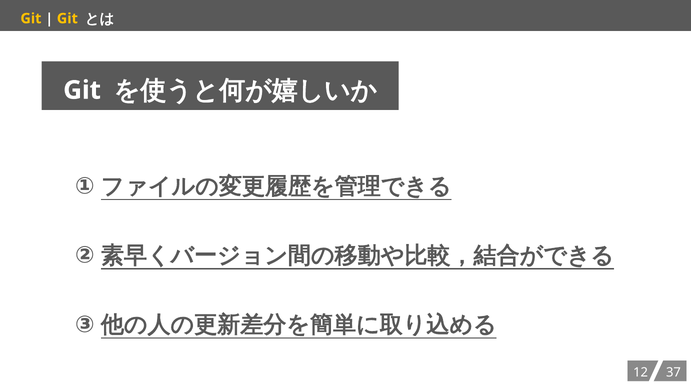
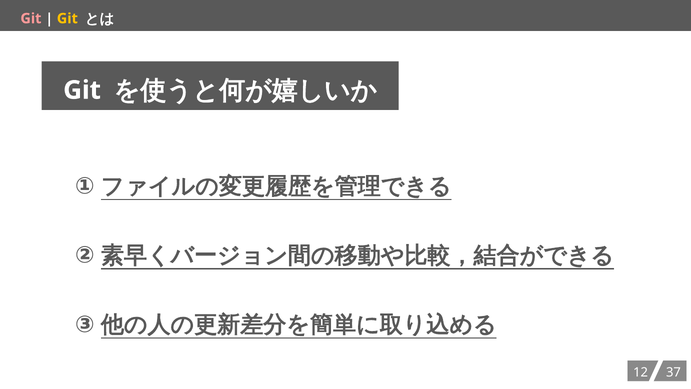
Git at (31, 18) colour: yellow -> pink
